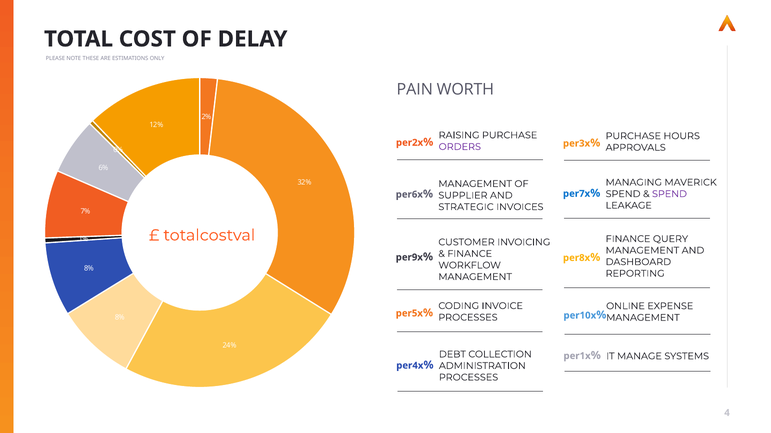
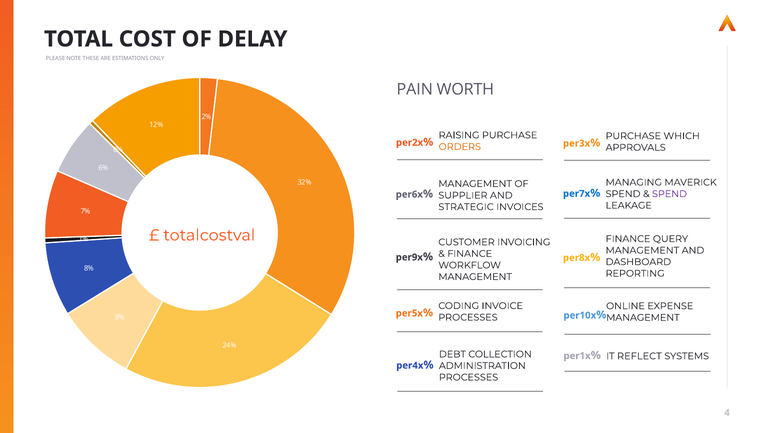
HOURS: HOURS -> WHICH
ORDERS colour: purple -> orange
MANAGE: MANAGE -> REFLECT
